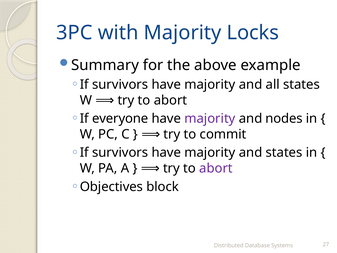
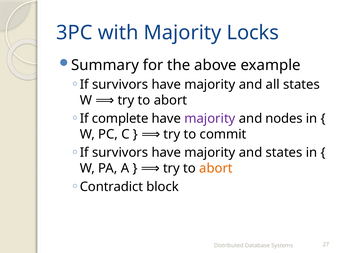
everyone: everyone -> complete
abort at (216, 168) colour: purple -> orange
Objectives: Objectives -> Contradict
